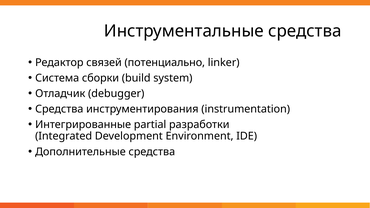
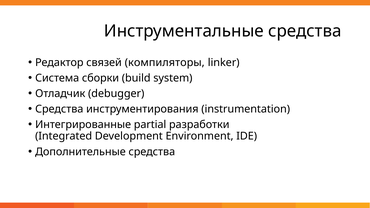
потенциально: потенциально -> компиляторы
